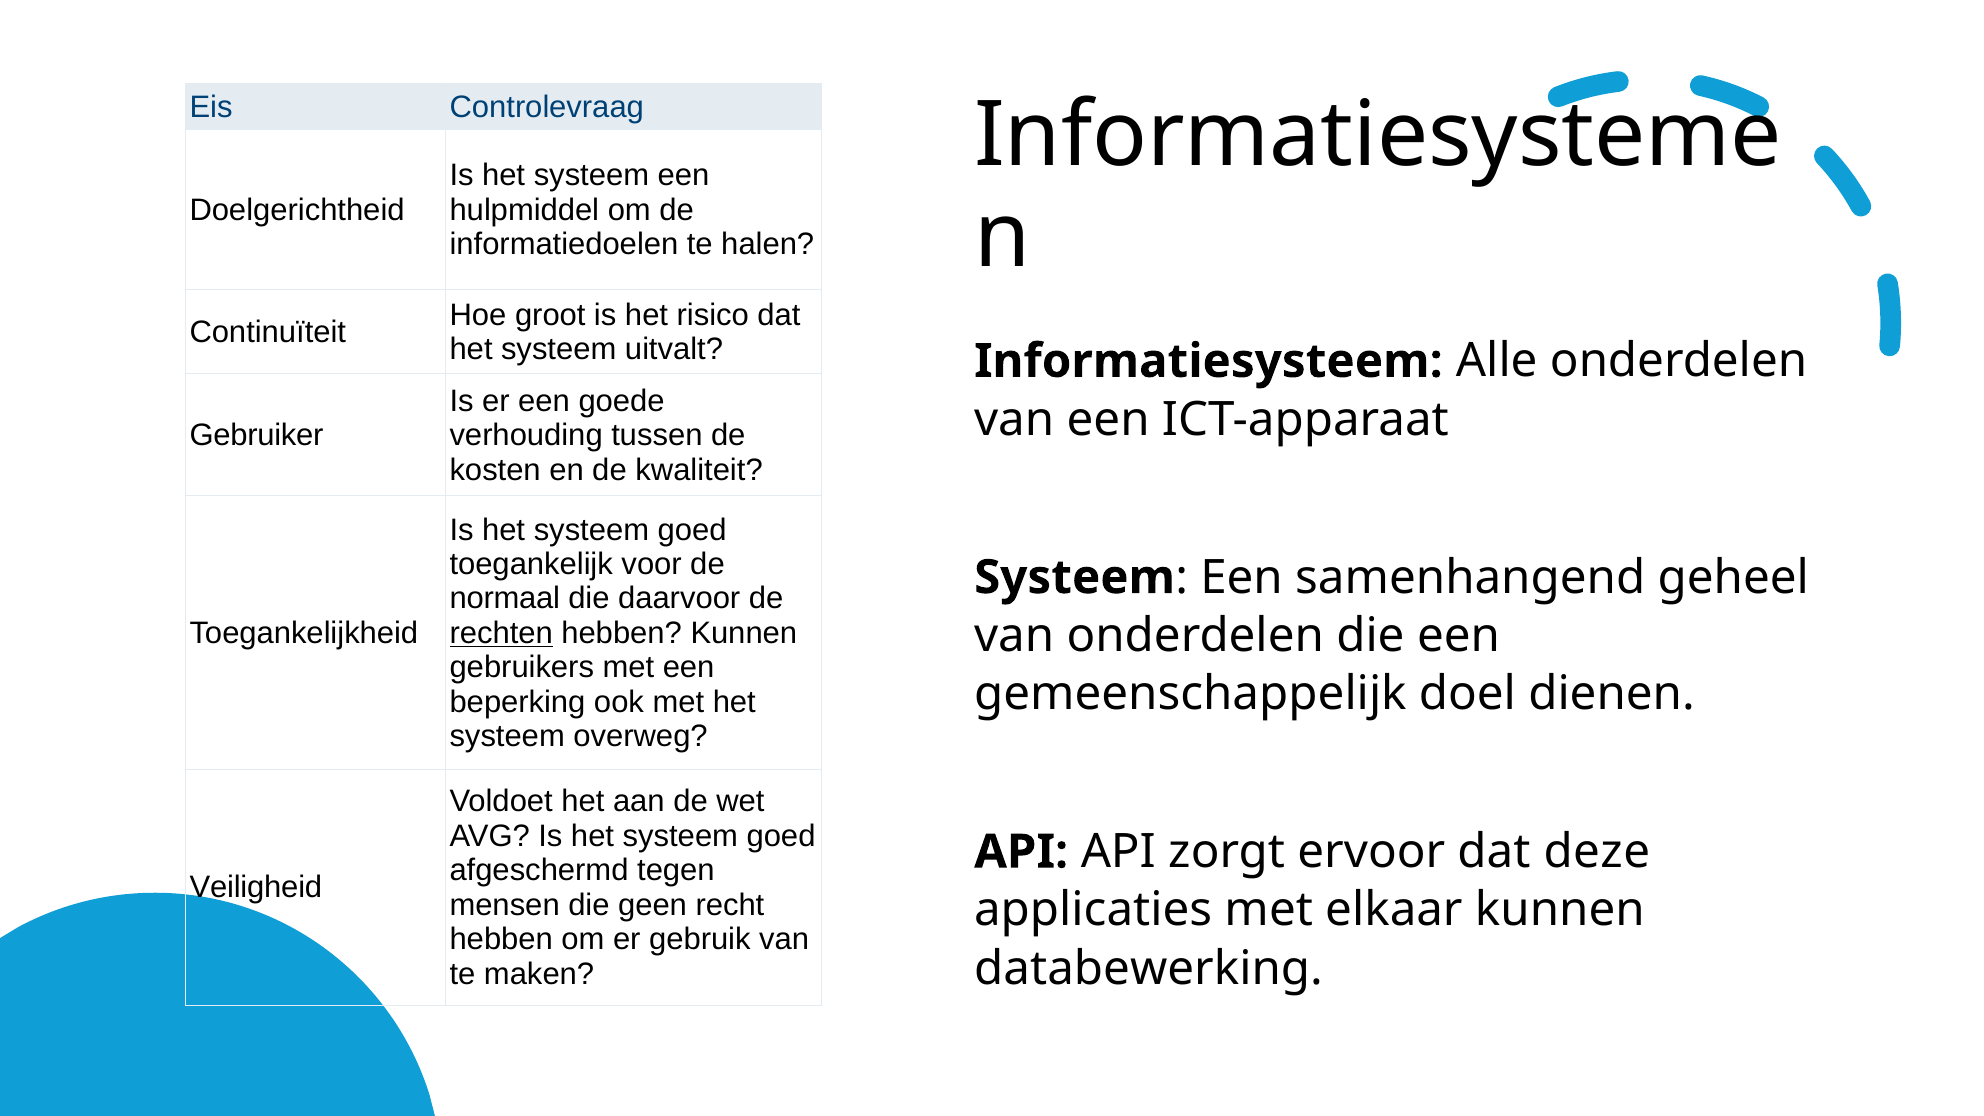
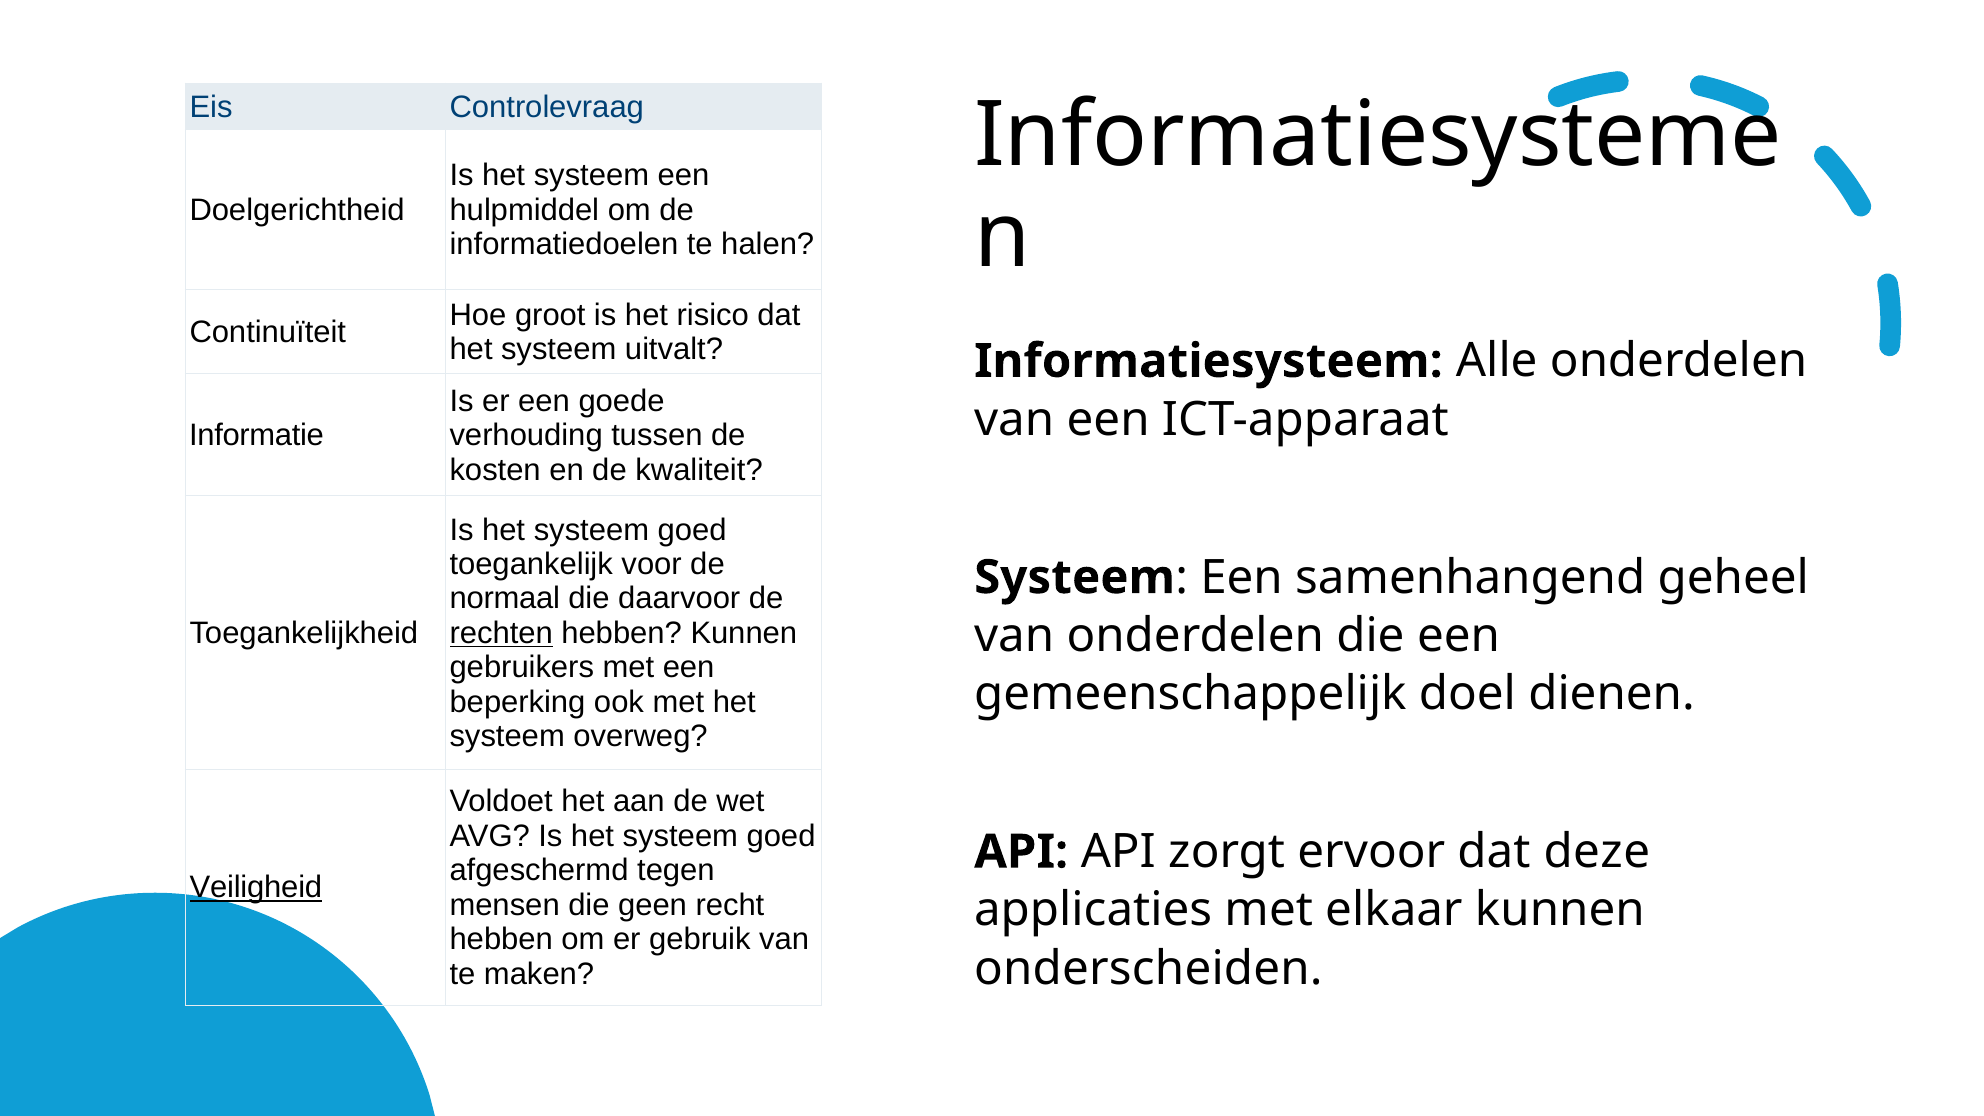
Gebruiker: Gebruiker -> Informatie
Veiligheid underline: none -> present
databewerking: databewerking -> onderscheiden
